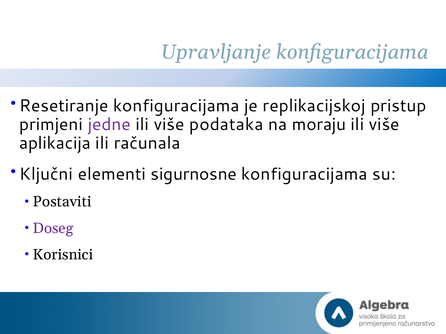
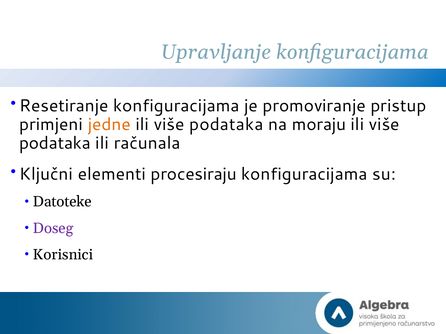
replikacijskoj: replikacijskoj -> promoviranje
jedne colour: purple -> orange
aplikacija at (55, 143): aplikacija -> podataka
sigurnosne: sigurnosne -> procesiraju
Postaviti: Postaviti -> Datoteke
